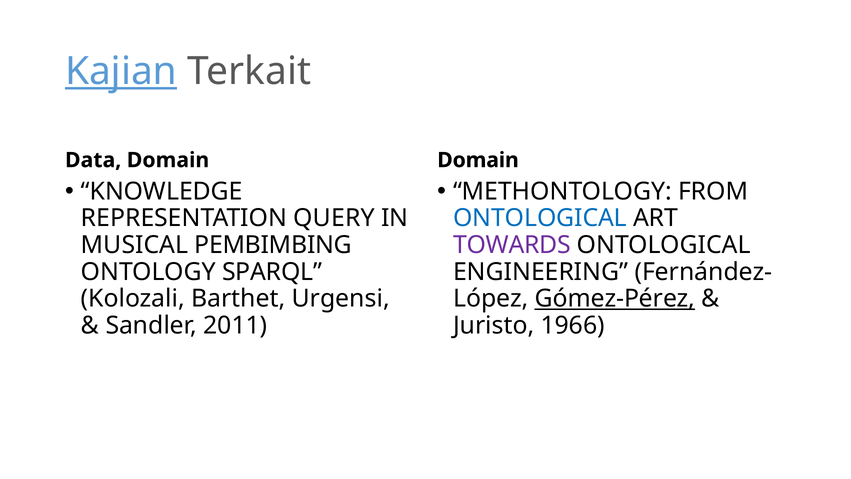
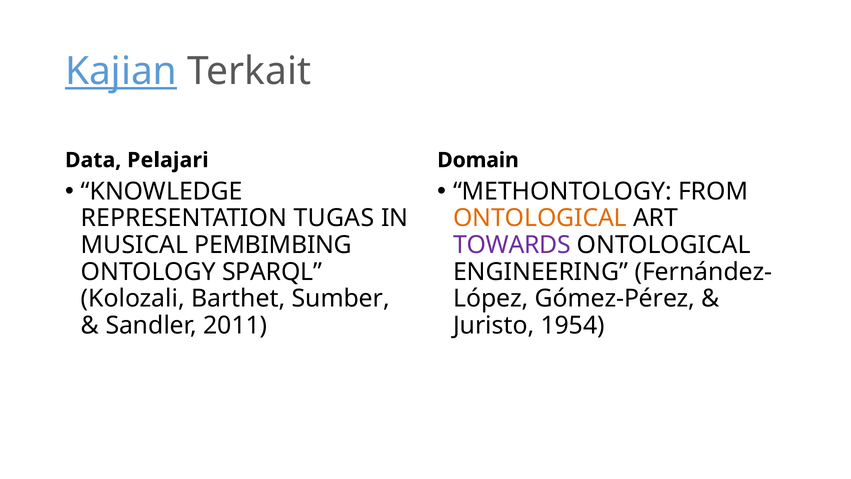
Data Domain: Domain -> Pelajari
QUERY: QUERY -> TUGAS
ONTOLOGICAL at (540, 218) colour: blue -> orange
Urgensi: Urgensi -> Sumber
Gómez-Pérez underline: present -> none
1966: 1966 -> 1954
